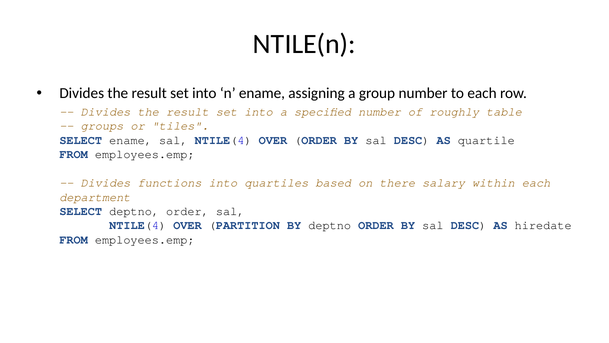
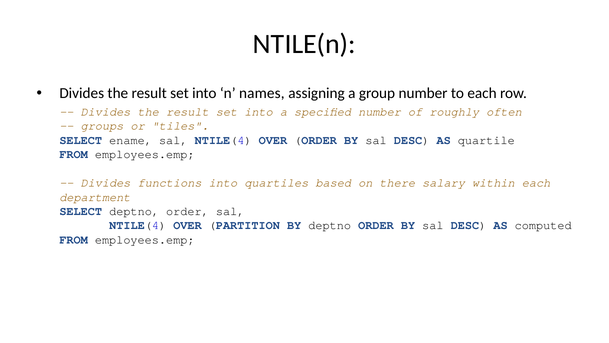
n ename: ename -> names
table: table -> often
hiredate: hiredate -> computed
